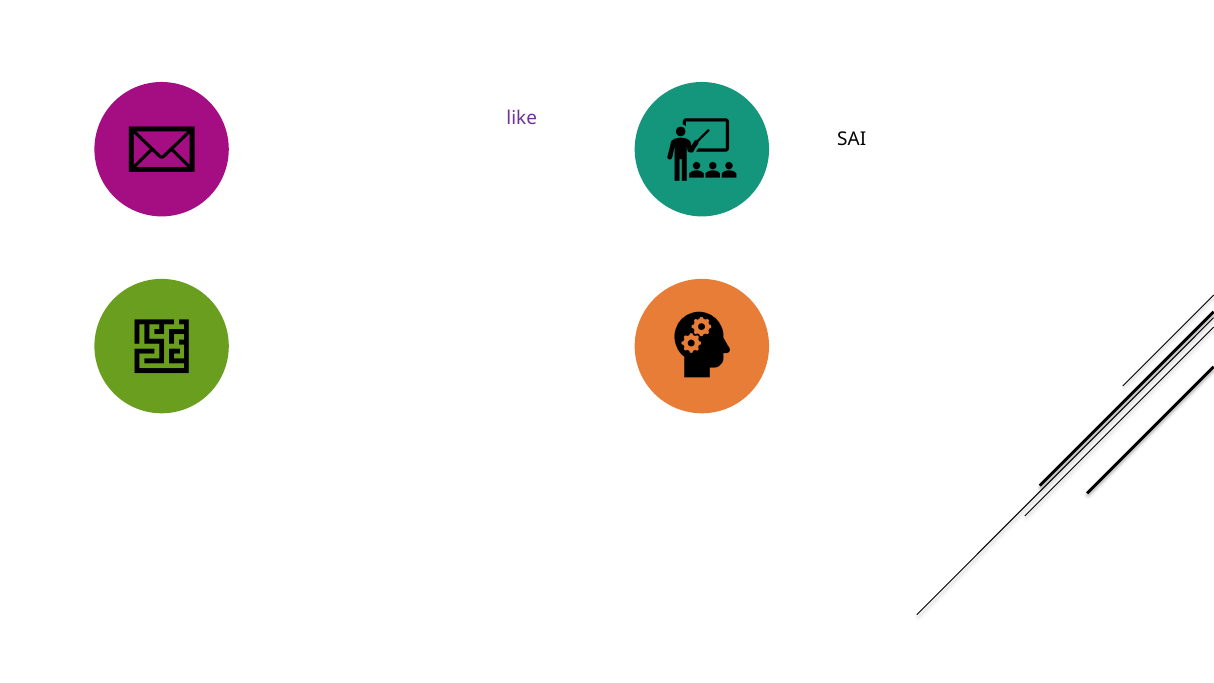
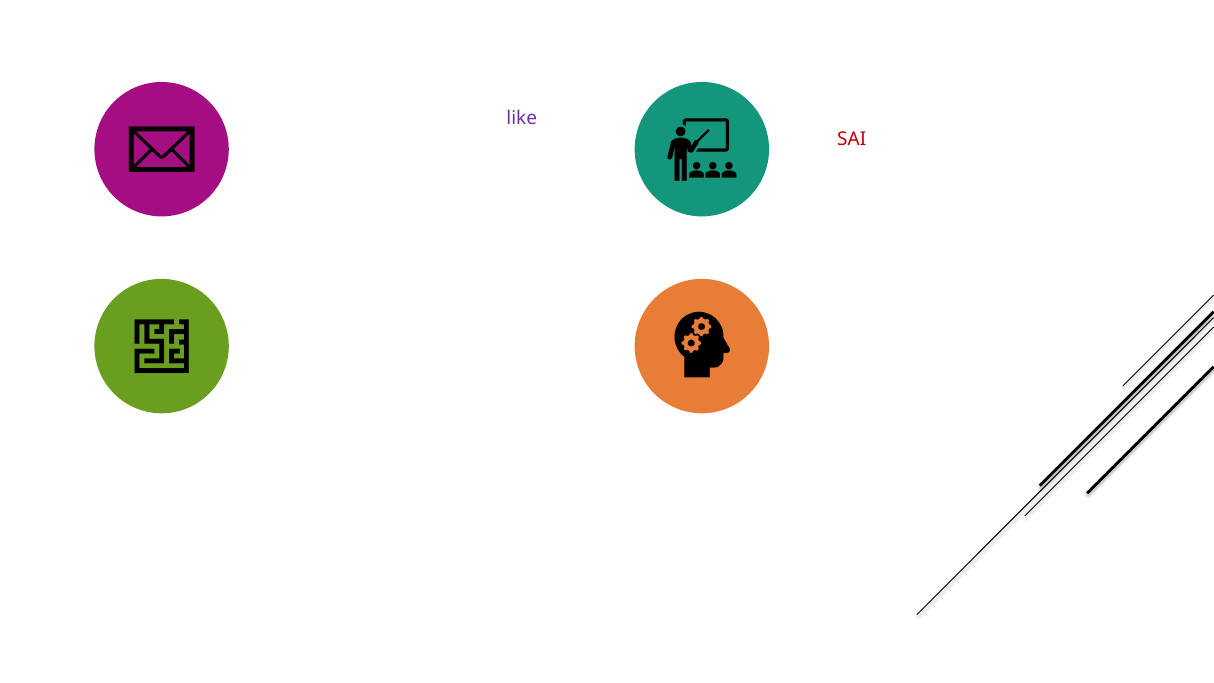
SAI at (852, 139) colour: black -> red
